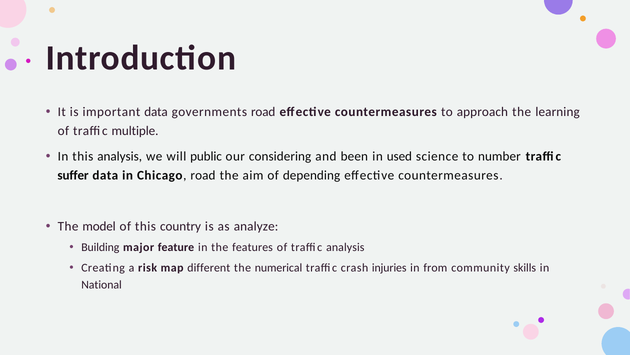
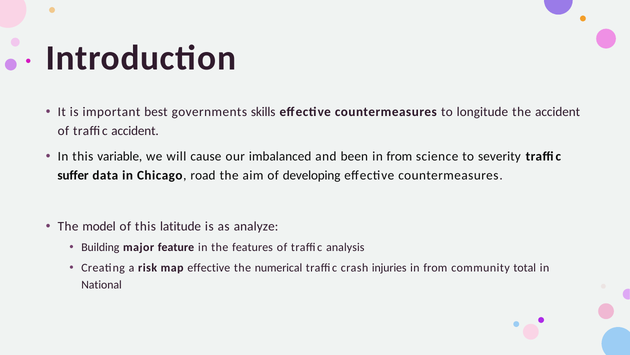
important data: data -> best
governments road: road -> skills
approach: approach -> longitude
the learning: learning -> accident
traffic multiple: multiple -> accident
this analysis: analysis -> variable
public: public -> cause
considering: considering -> imbalanced
used at (399, 156): used -> from
number: number -> severity
depending: depending -> developing
country: country -> latitude
map different: different -> effective
skills: skills -> total
